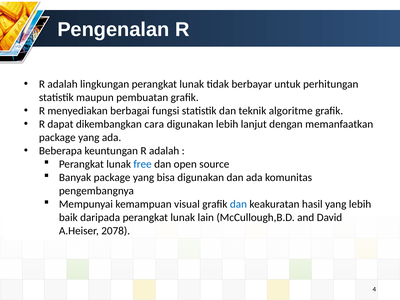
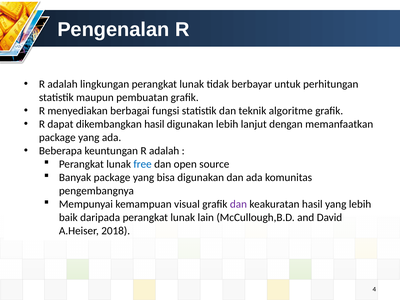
dikembangkan cara: cara -> hasil
dan at (238, 204) colour: blue -> purple
2078: 2078 -> 2018
